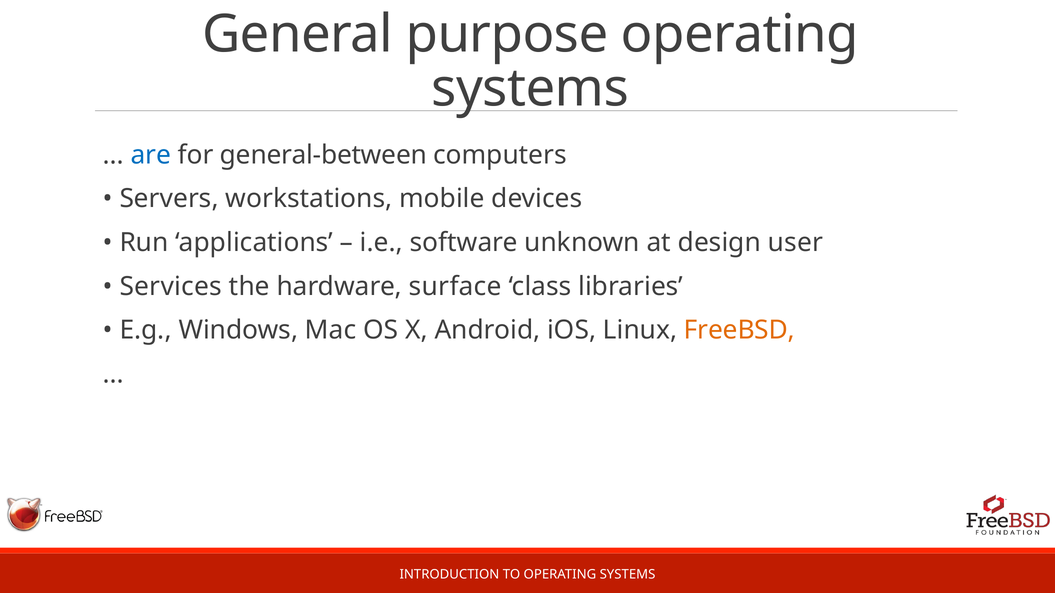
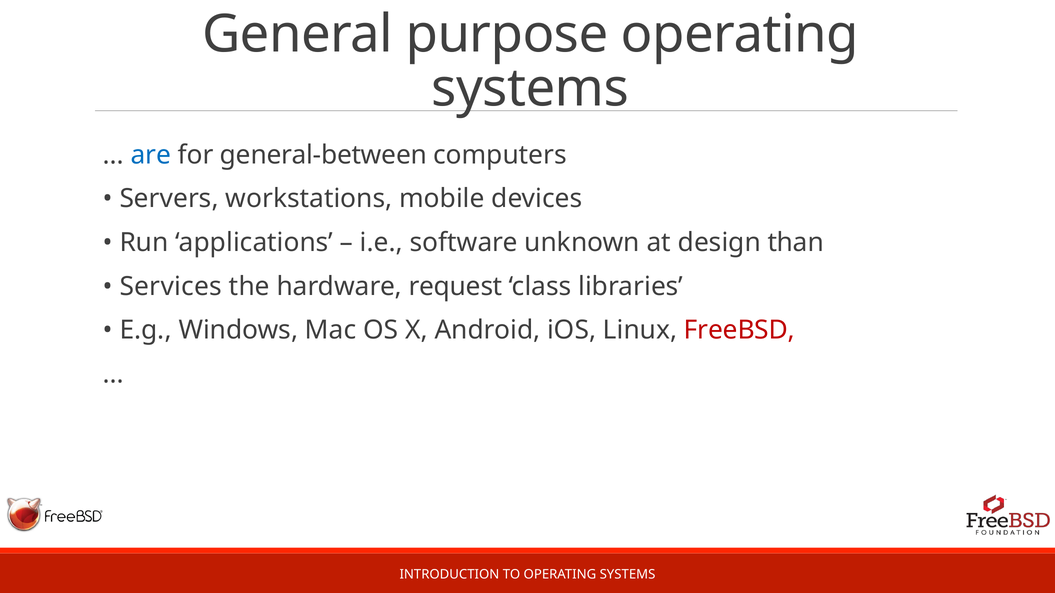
user: user -> than
surface: surface -> request
FreeBSD colour: orange -> red
